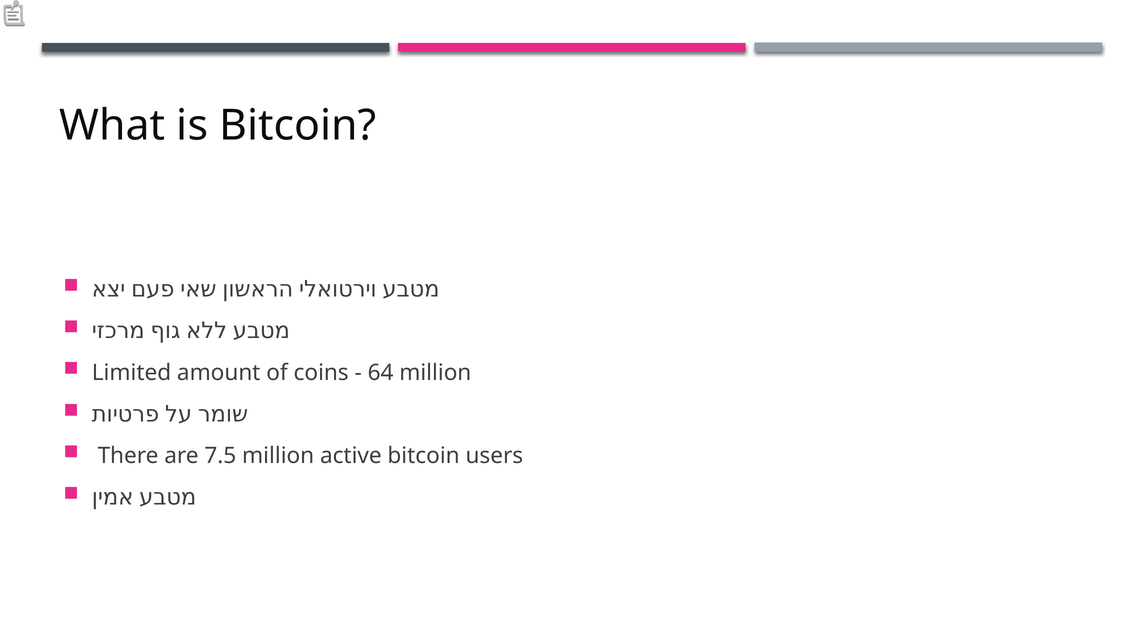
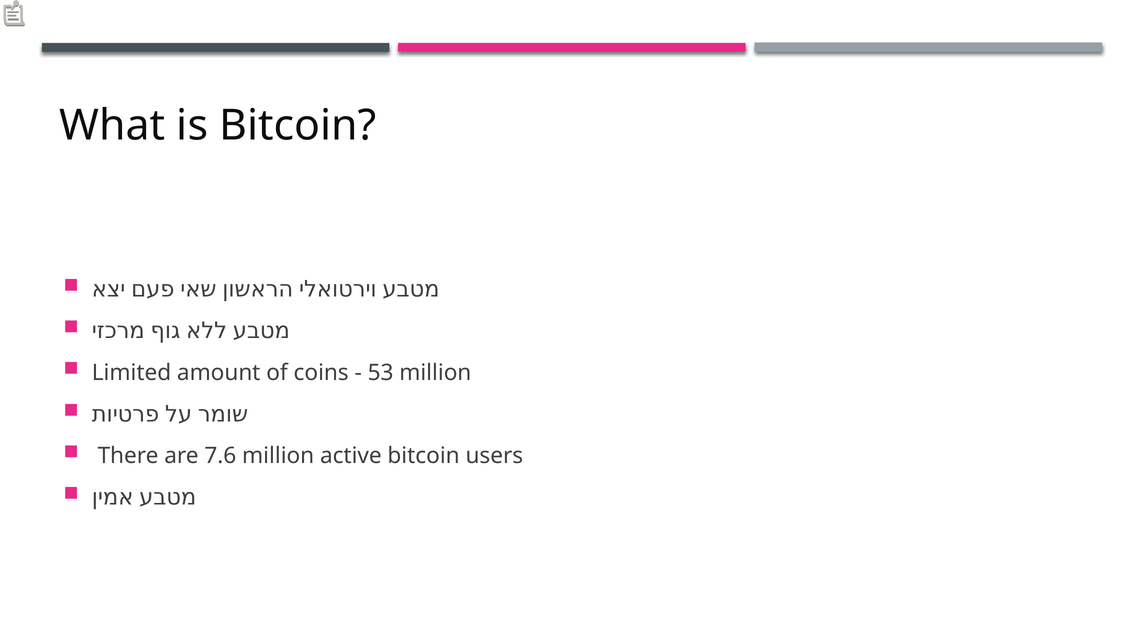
64: 64 -> 53
7.5: 7.5 -> 7.6
